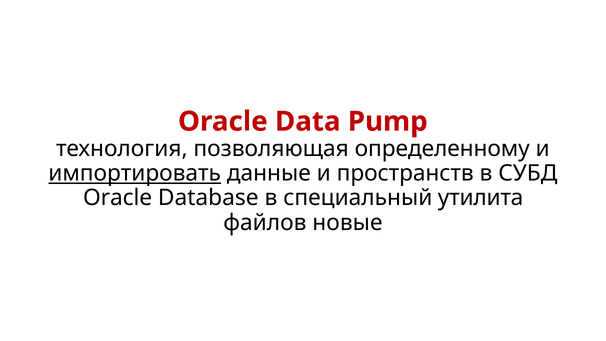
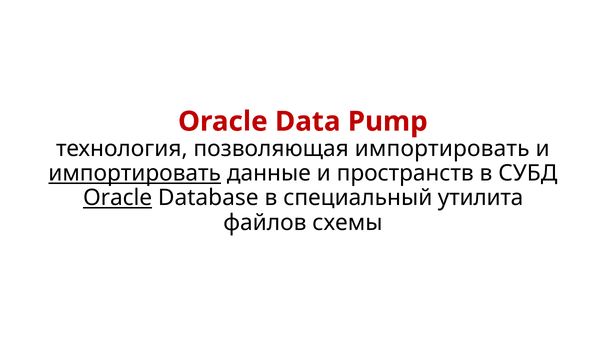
позволяющая определенному: определенному -> импортировать
Oracle at (118, 198) underline: none -> present
новые: новые -> схемы
